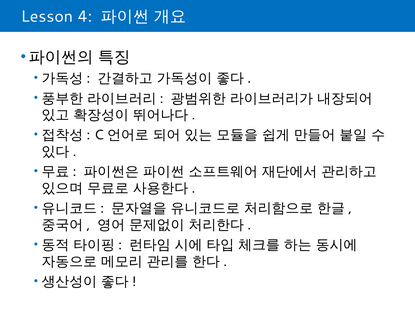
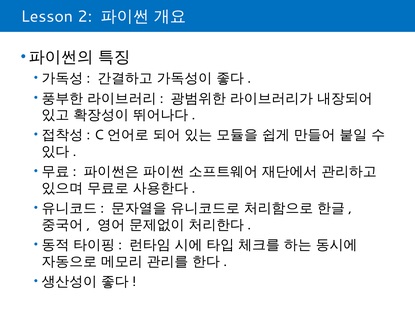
4: 4 -> 2
